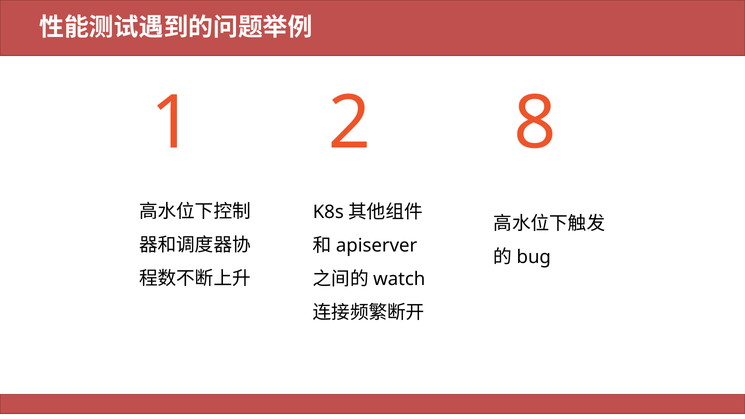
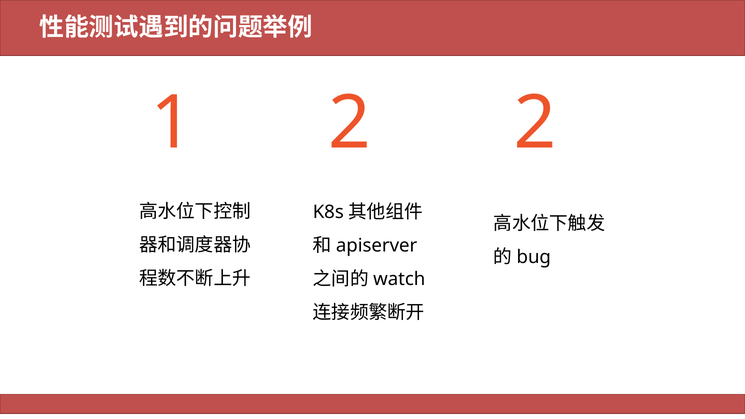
2 8: 8 -> 2
